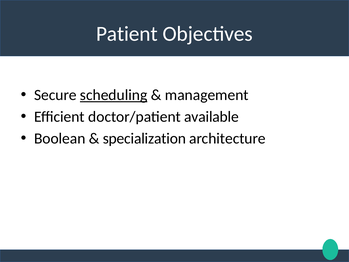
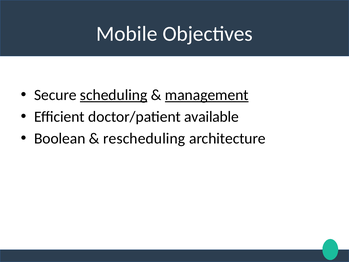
Patient: Patient -> Mobile
management underline: none -> present
specialization: specialization -> rescheduling
